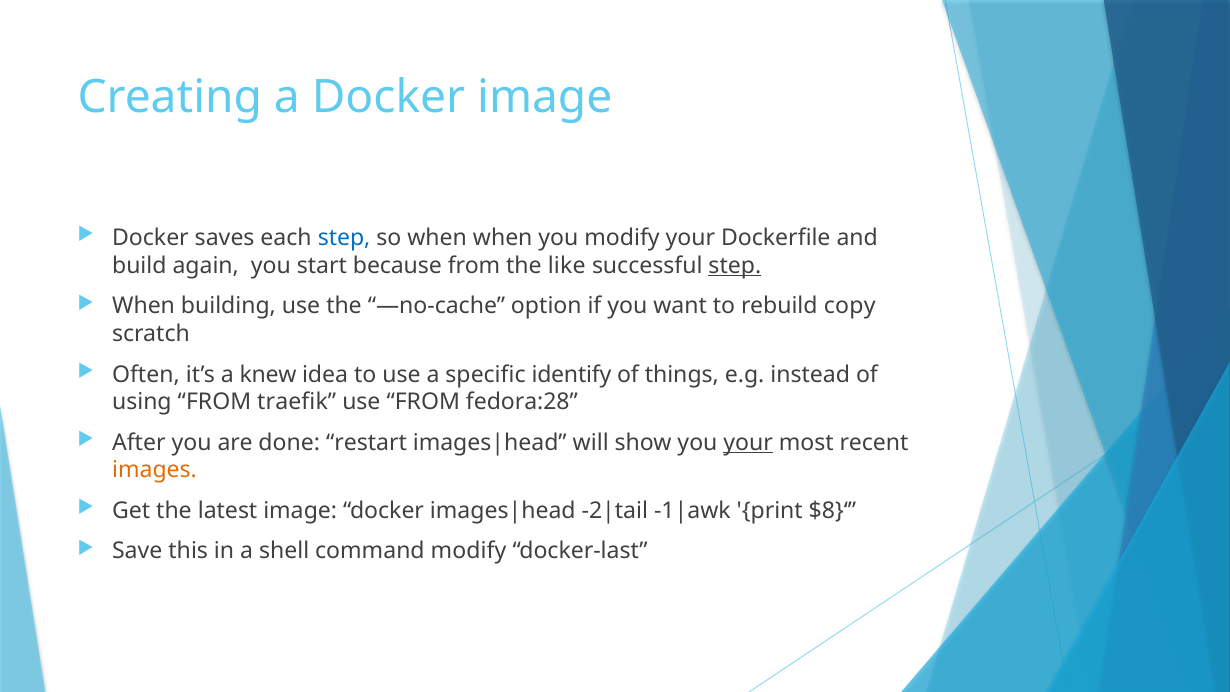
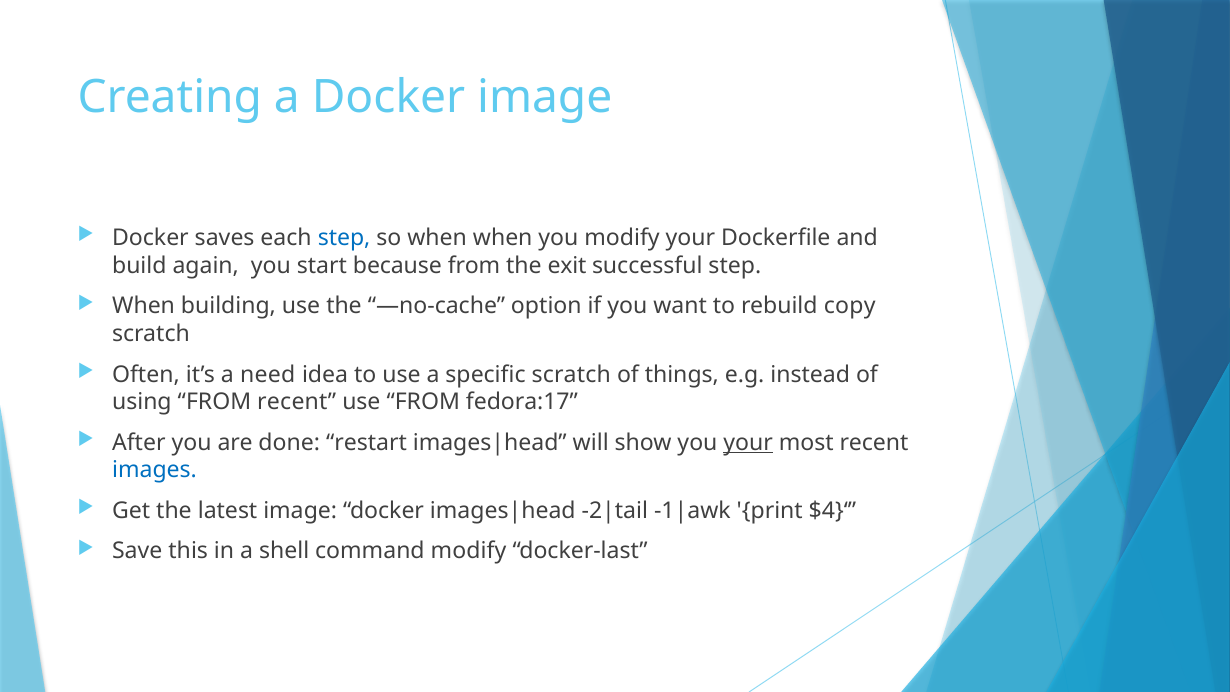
like: like -> exit
step at (735, 266) underline: present -> none
knew: knew -> need
specific identify: identify -> scratch
FROM traefik: traefik -> recent
fedora:28: fedora:28 -> fedora:17
images colour: orange -> blue
$8}‘: $8}‘ -> $4}‘
